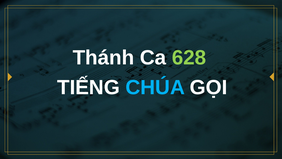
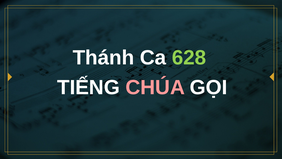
CHÚA colour: light blue -> pink
